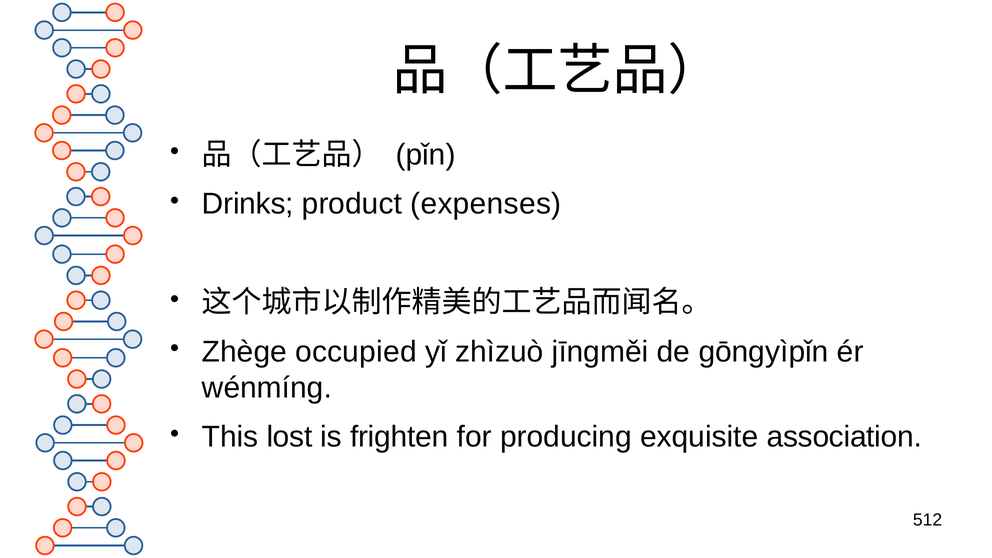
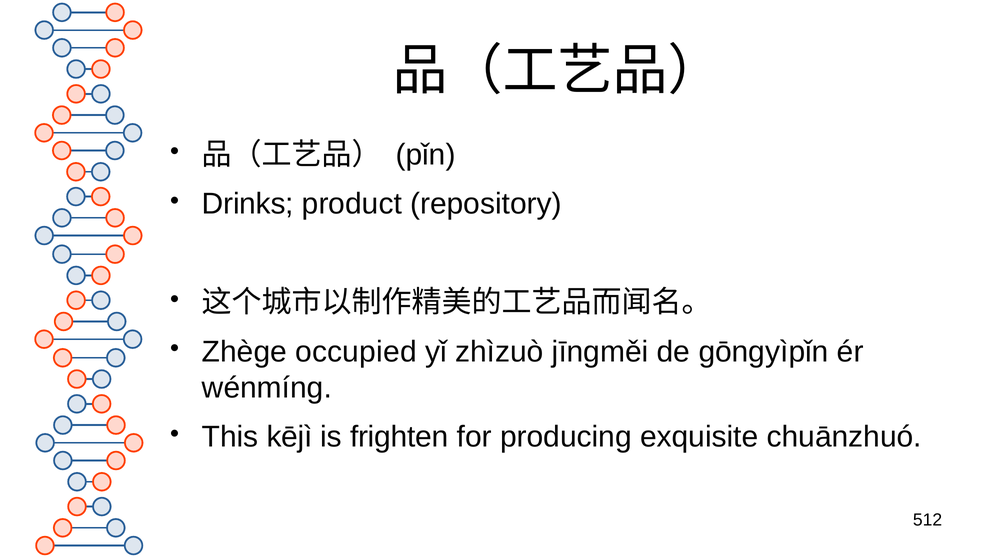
expenses: expenses -> repository
lost: lost -> kējì
association: association -> chuānzhuó
